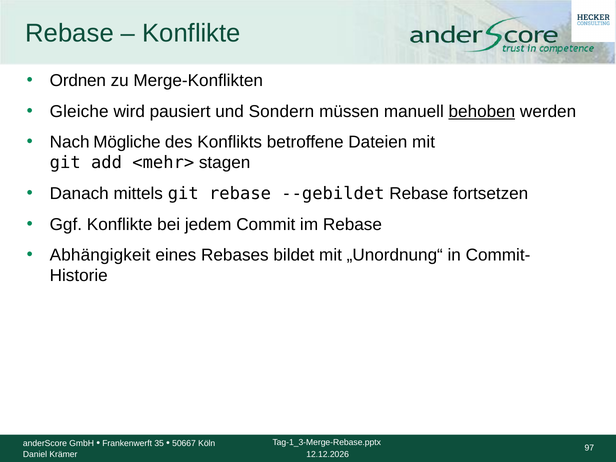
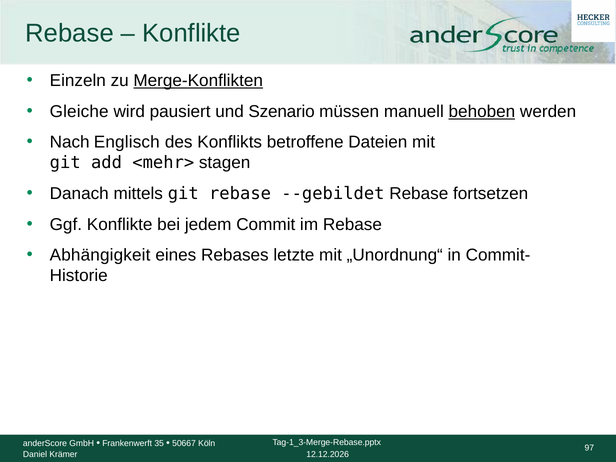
Ordnen: Ordnen -> Einzeln
Merge-Konflikten underline: none -> present
Sondern: Sondern -> Szenario
Mögliche: Mögliche -> Englisch
bildet: bildet -> letzte
